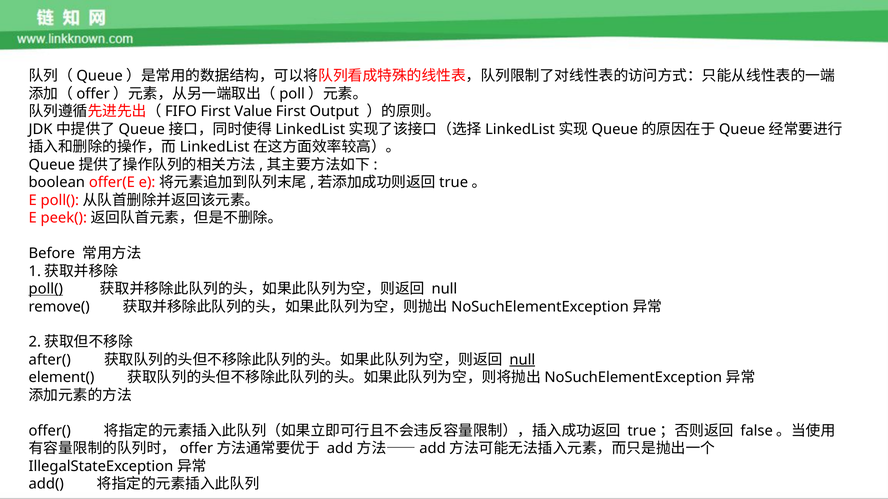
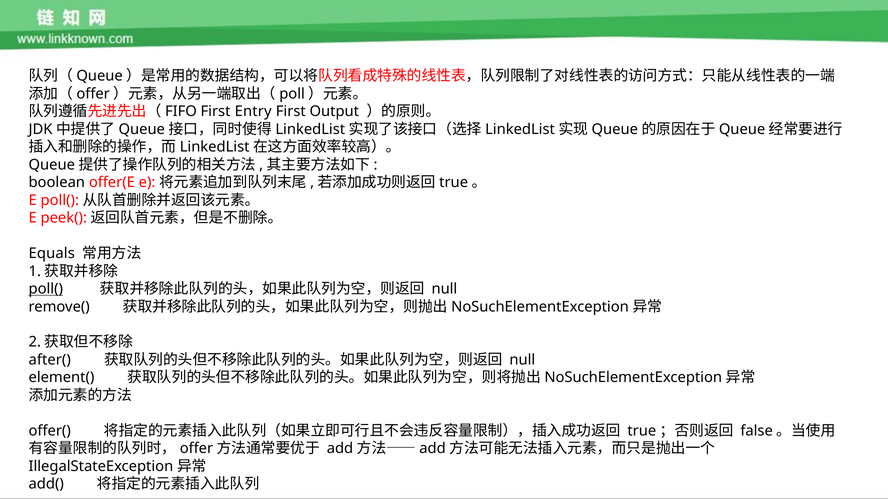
Value: Value -> Entry
Before: Before -> Equals
null at (522, 360) underline: present -> none
